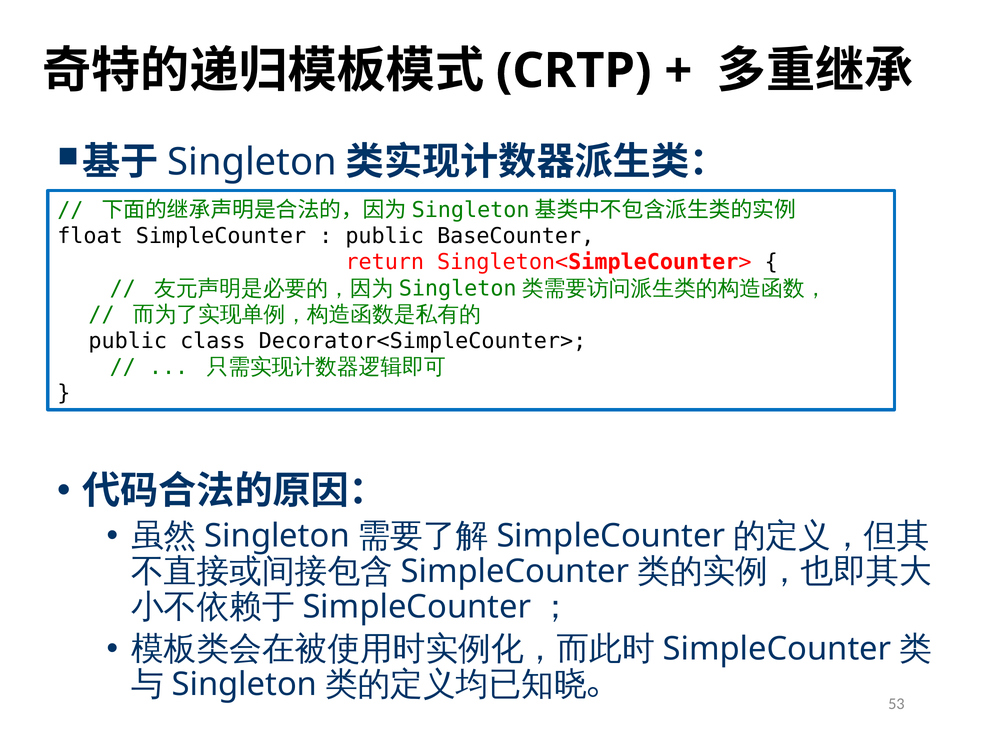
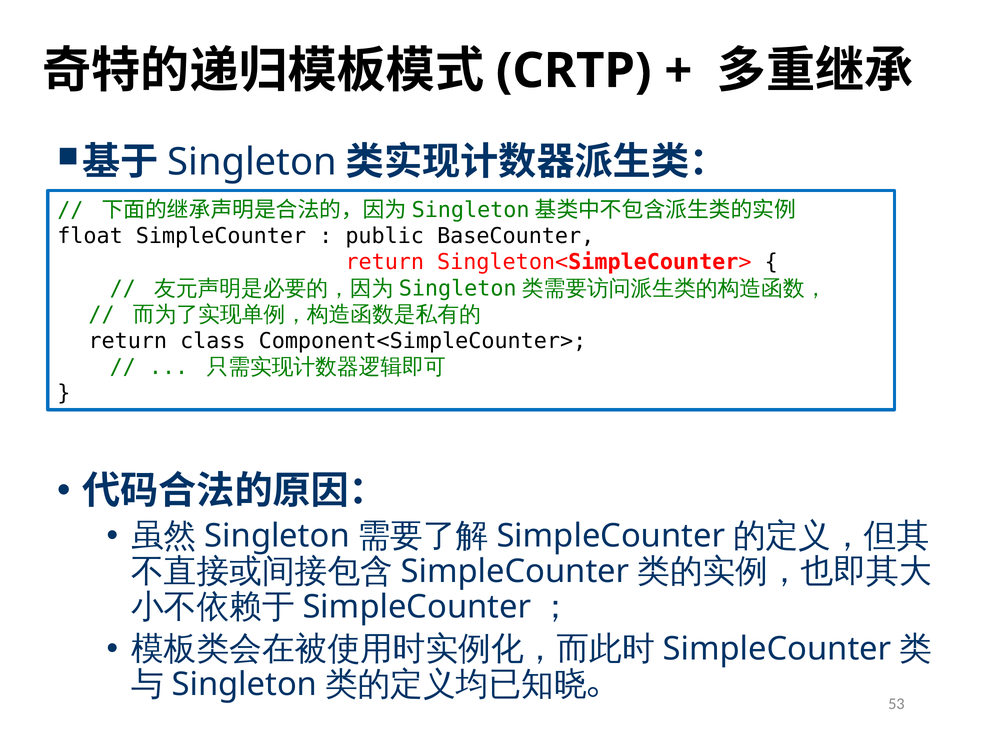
public at (128, 341): public -> return
Decorator<SimpleCounter>: Decorator<SimpleCounter> -> Component<SimpleCounter>
